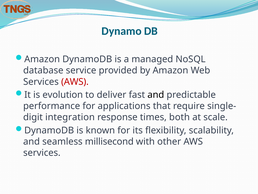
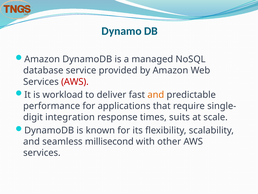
evolution: evolution -> workload
and at (156, 95) colour: black -> orange
both: both -> suits
